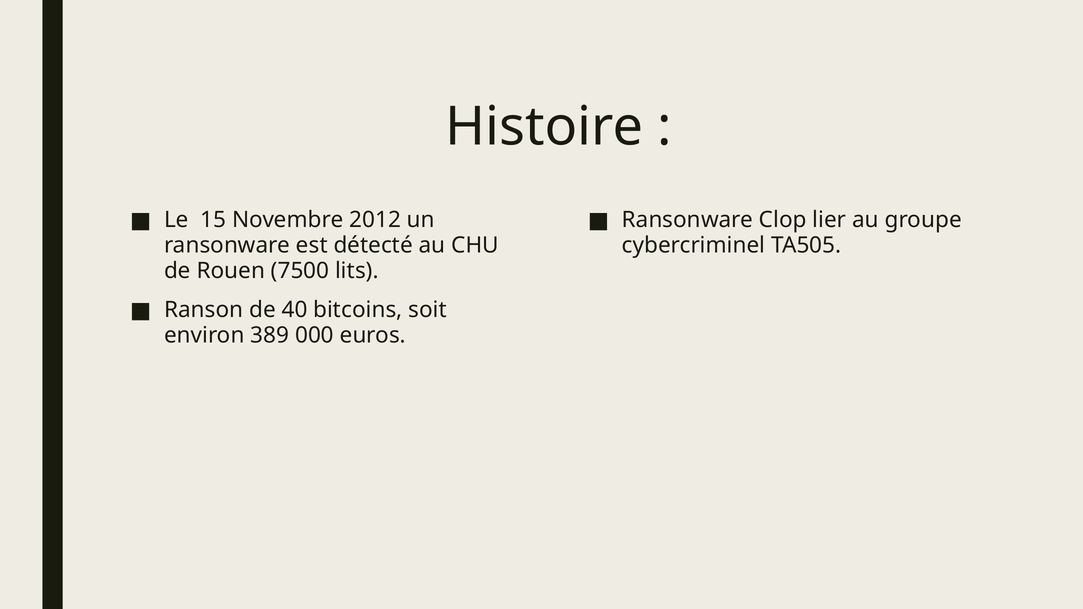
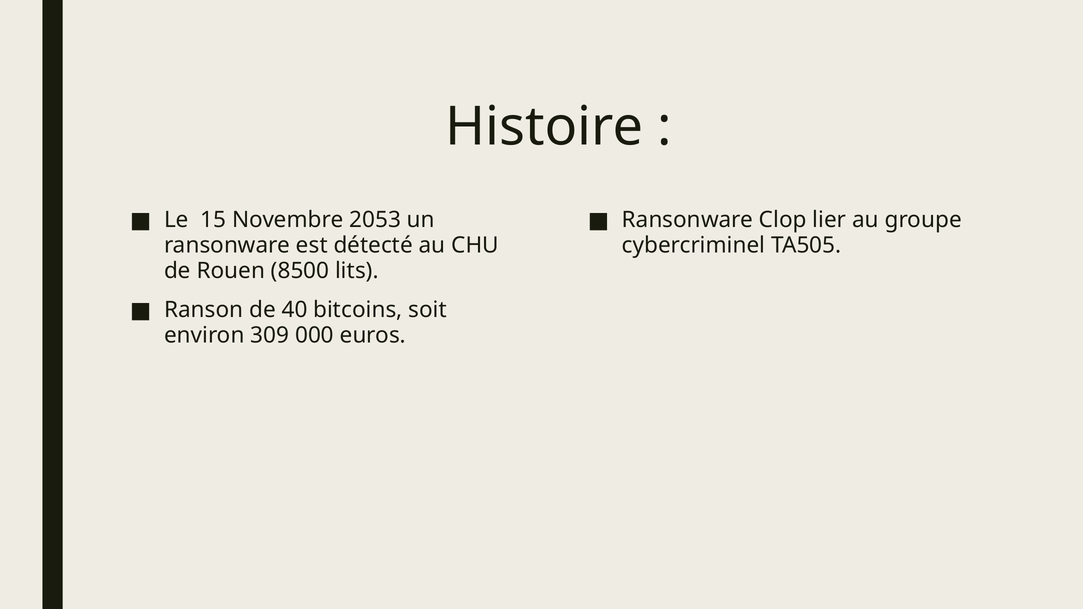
2012: 2012 -> 2053
7500: 7500 -> 8500
389: 389 -> 309
